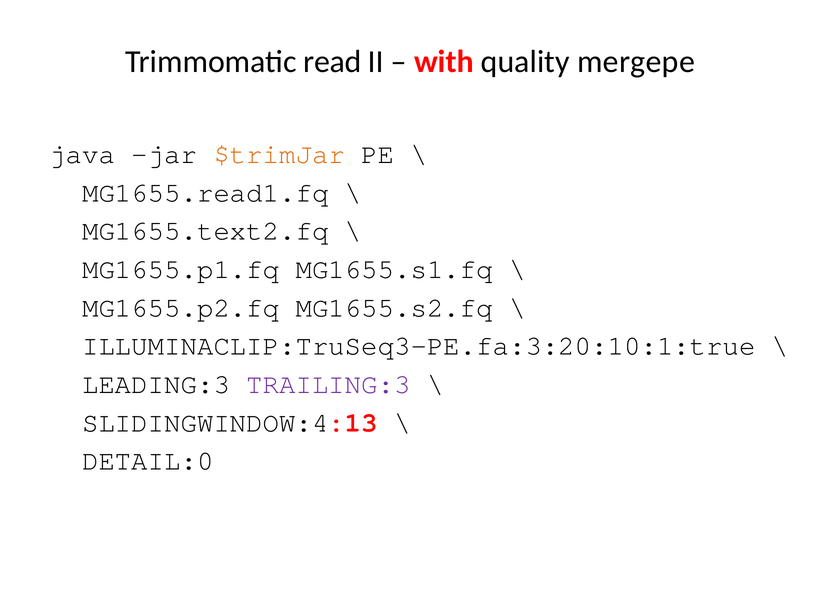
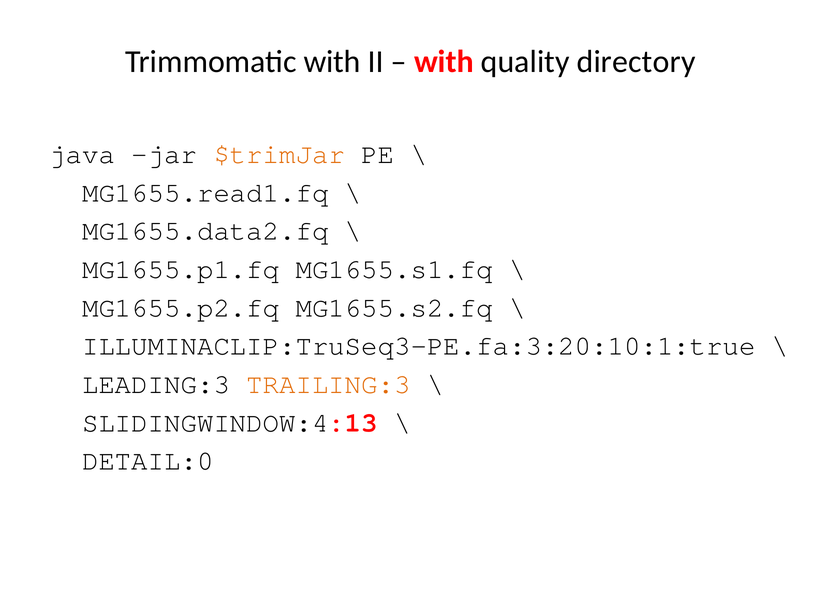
Trimmomatic read: read -> with
mergepe: mergepe -> directory
MG1655.text2.fq: MG1655.text2.fq -> MG1655.data2.fq
TRAILING:3 colour: purple -> orange
